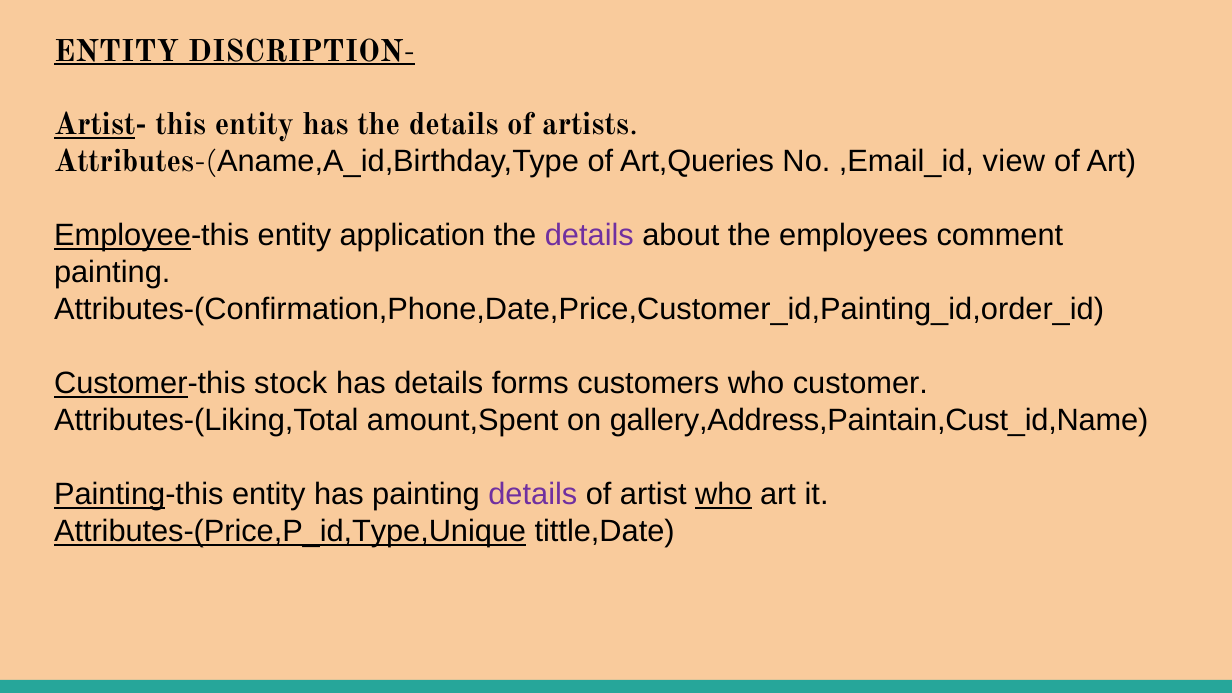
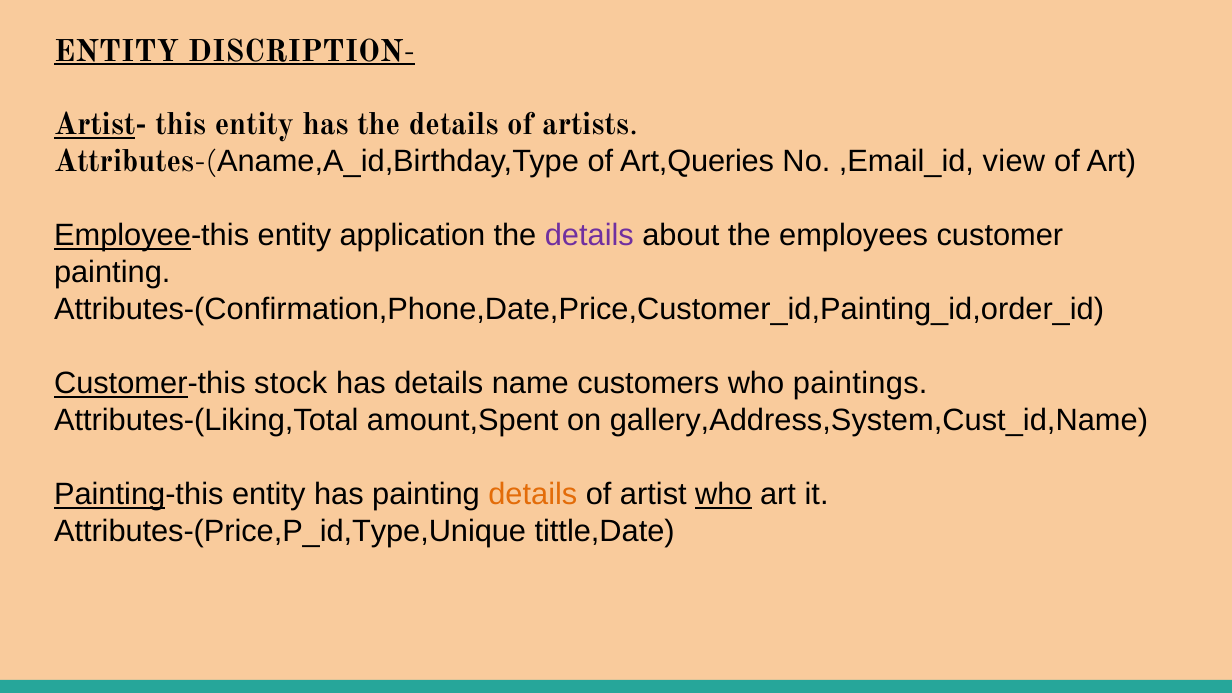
comment: comment -> customer
forms: forms -> name
customer: customer -> paintings
gallery,Address,Paintain,Cust_id,Name: gallery,Address,Paintain,Cust_id,Name -> gallery,Address,System,Cust_id,Name
details at (533, 494) colour: purple -> orange
Attributes-(Price,P_id,Type,Unique underline: present -> none
